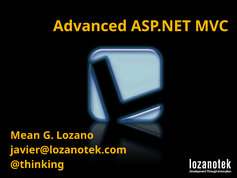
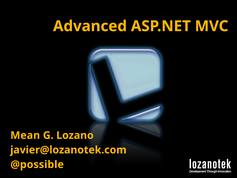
@thinking: @thinking -> @possible
